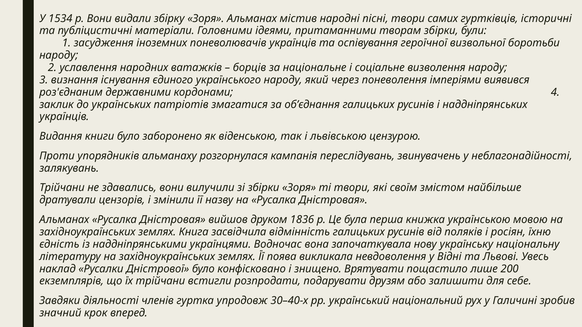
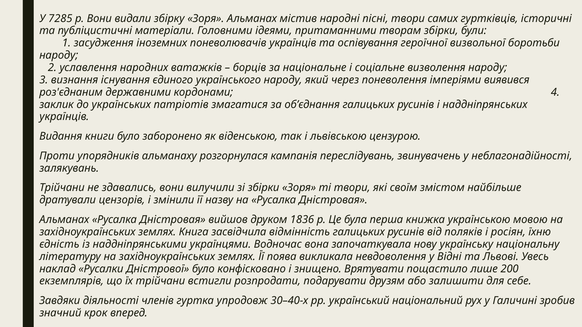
1534: 1534 -> 7285
